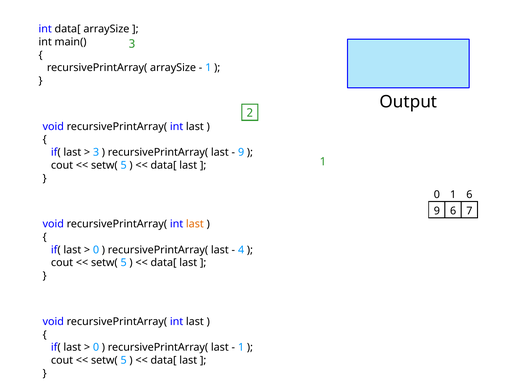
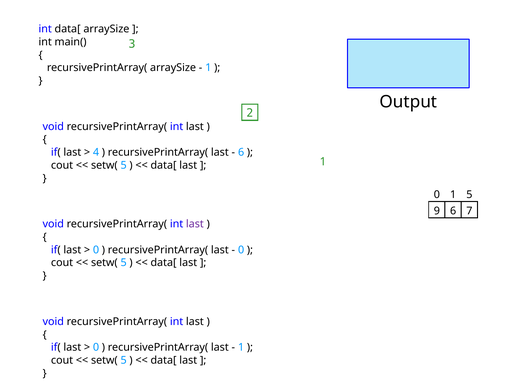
3 at (96, 152): 3 -> 4
9 at (241, 152): 9 -> 6
1 6: 6 -> 5
last at (195, 224) colour: orange -> purple
4 at (241, 250): 4 -> 0
